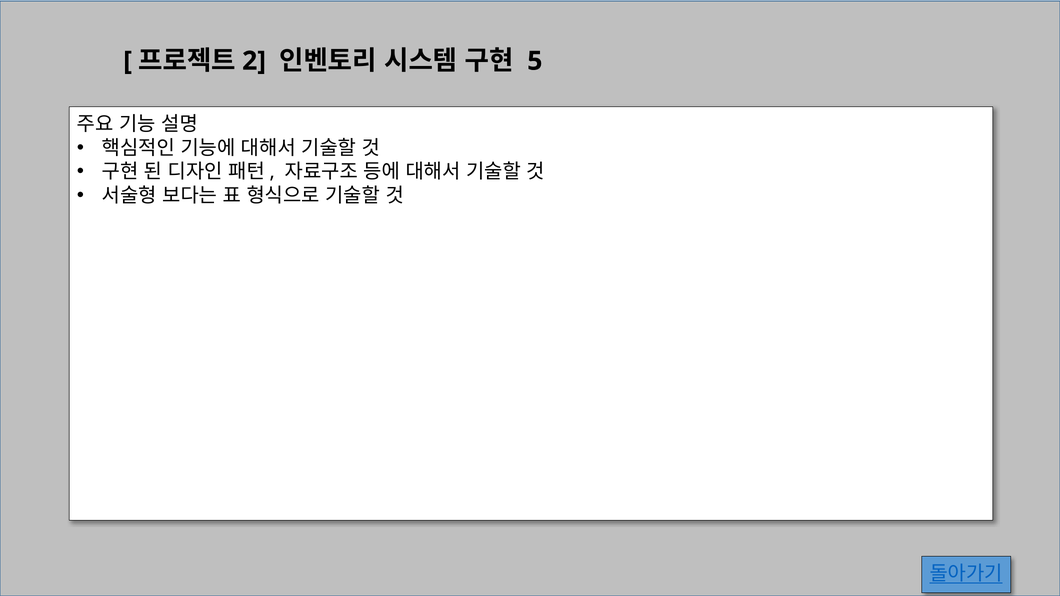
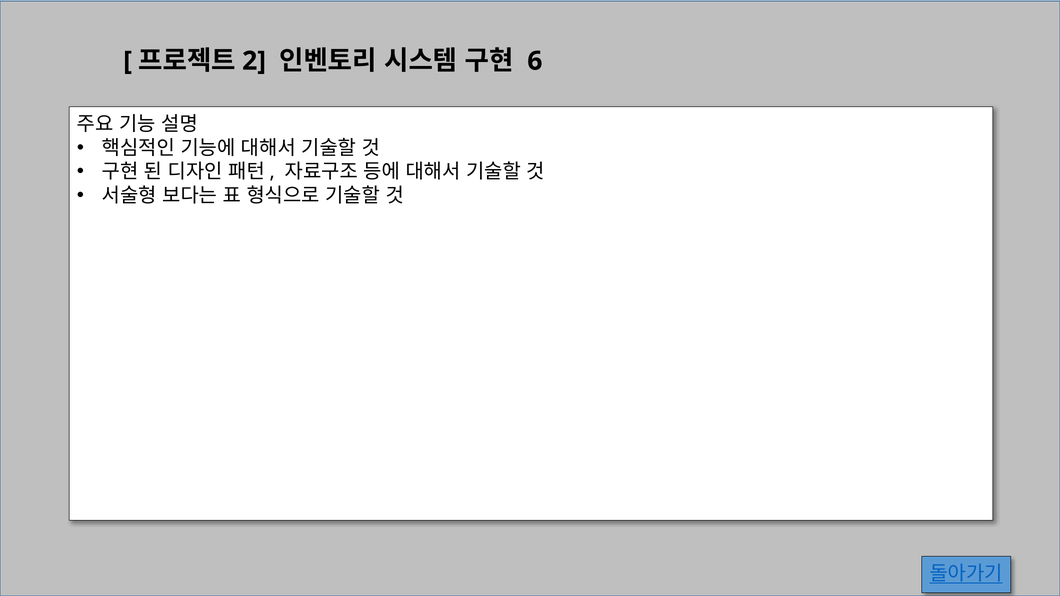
5: 5 -> 6
